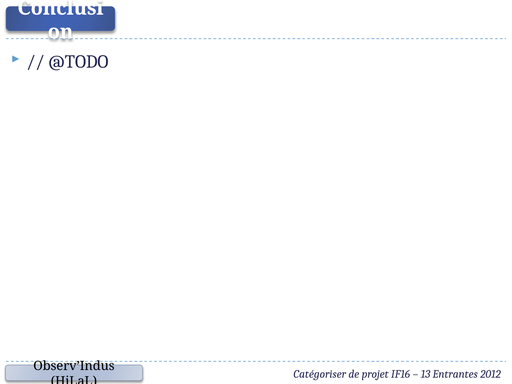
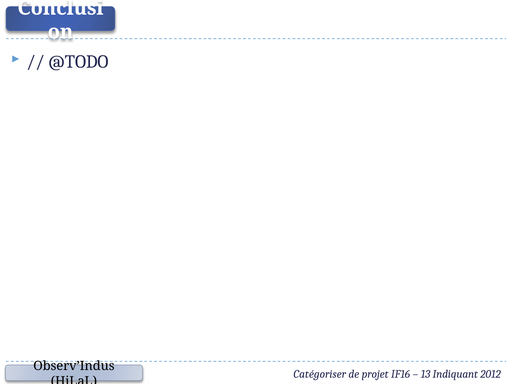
Entrantes: Entrantes -> Indiquant
